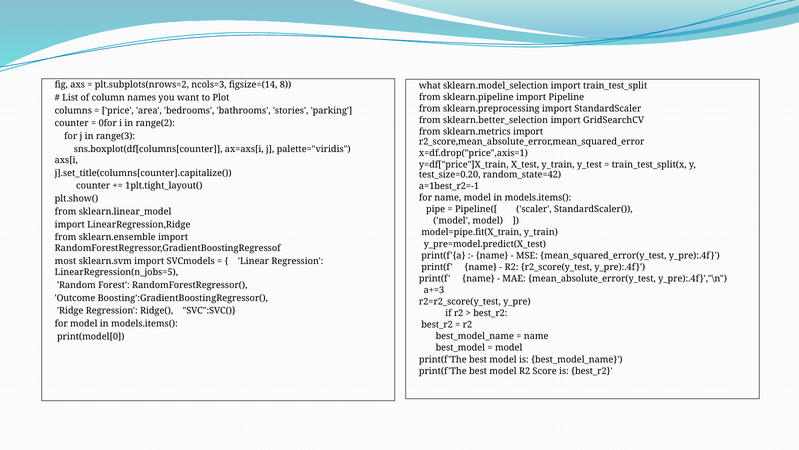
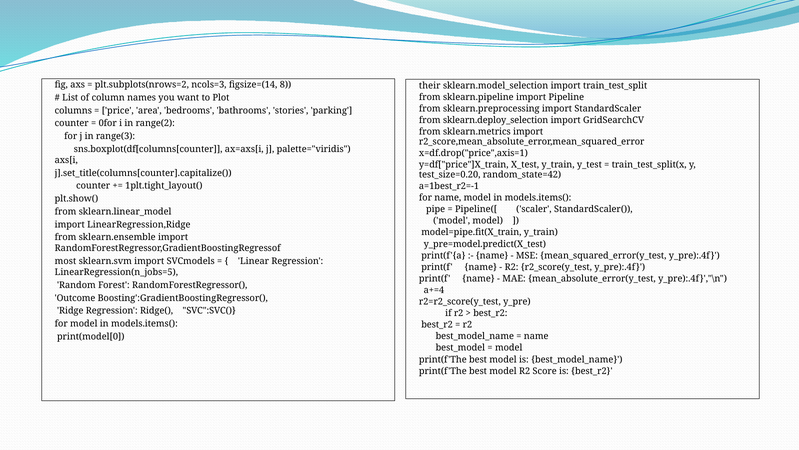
what: what -> their
sklearn.better_selection: sklearn.better_selection -> sklearn.deploy_selection
a+=3: a+=3 -> a+=4
